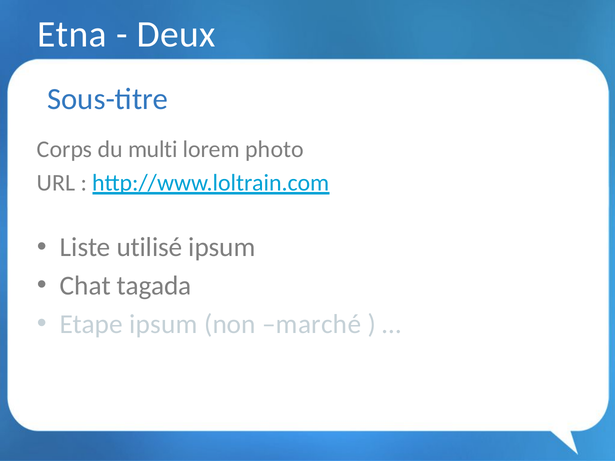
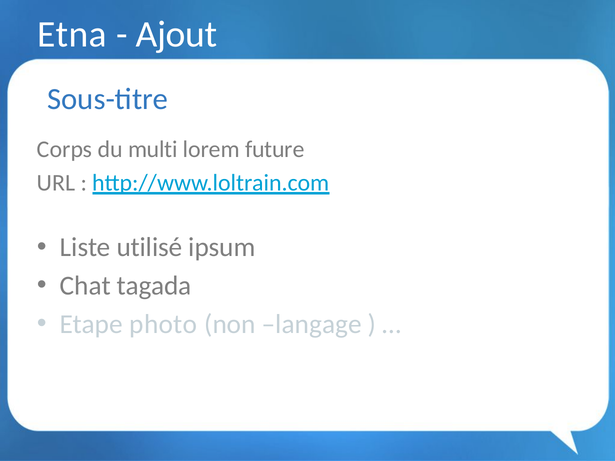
Deux: Deux -> Ajout
photo: photo -> future
Etape ipsum: ipsum -> photo
marché: marché -> langage
